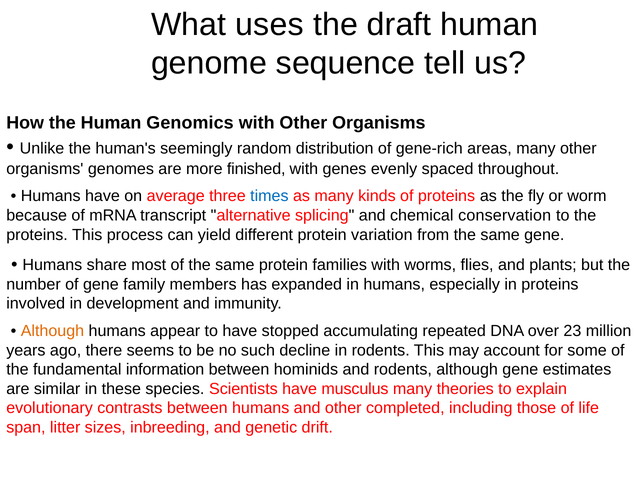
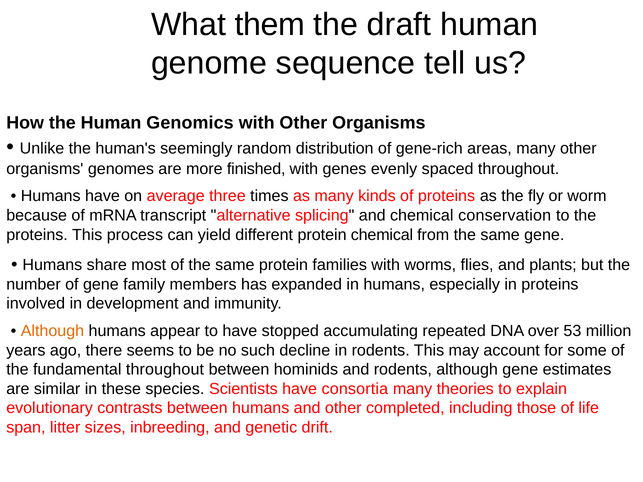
uses: uses -> them
times colour: blue -> black
protein variation: variation -> chemical
23: 23 -> 53
fundamental information: information -> throughout
musculus: musculus -> consortia
